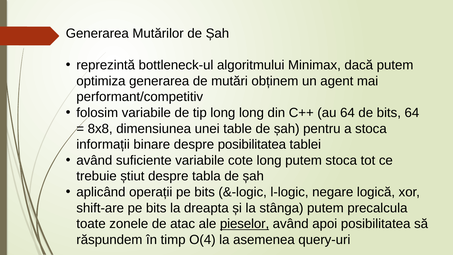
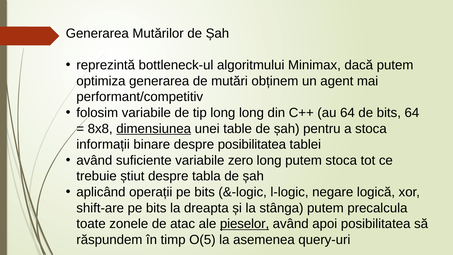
dimensiunea underline: none -> present
cote: cote -> zero
O(4: O(4 -> O(5
